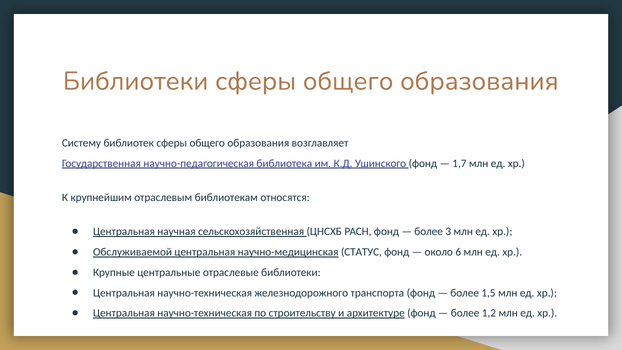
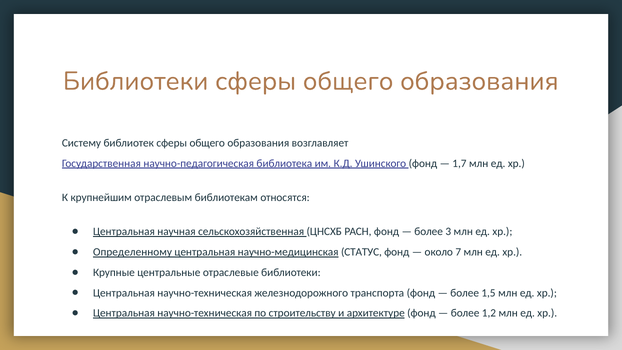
Обслуживаемой: Обслуживаемой -> Определенному
6: 6 -> 7
